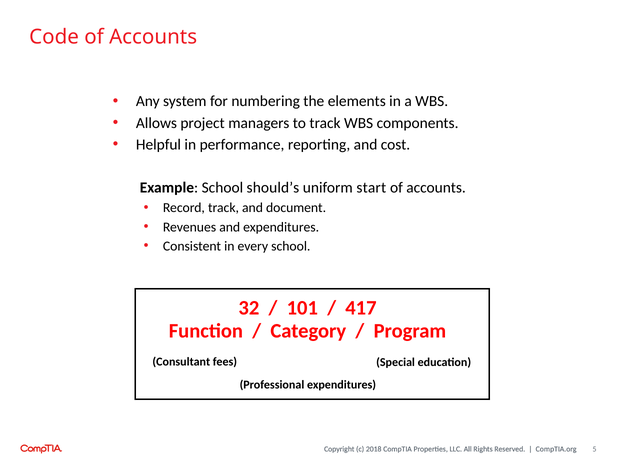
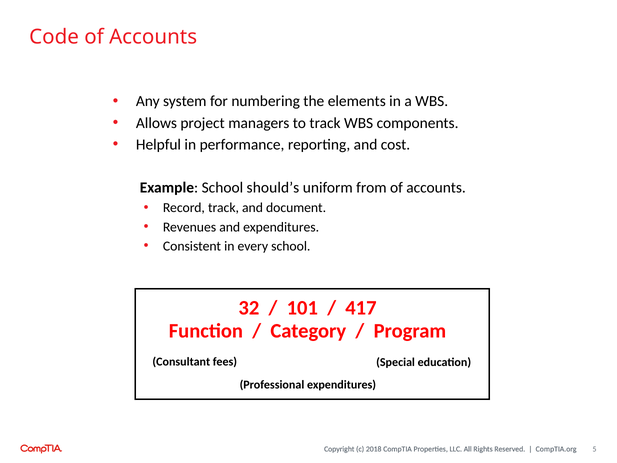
start: start -> from
